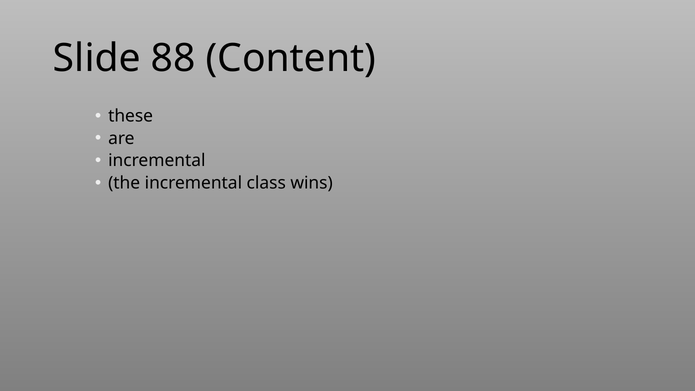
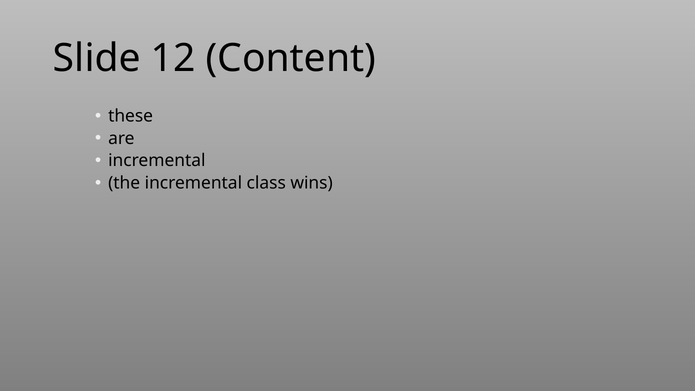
88: 88 -> 12
